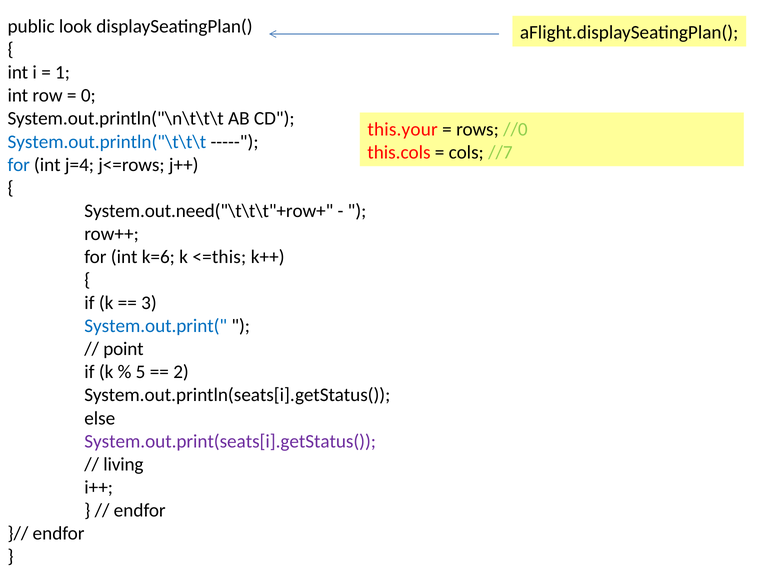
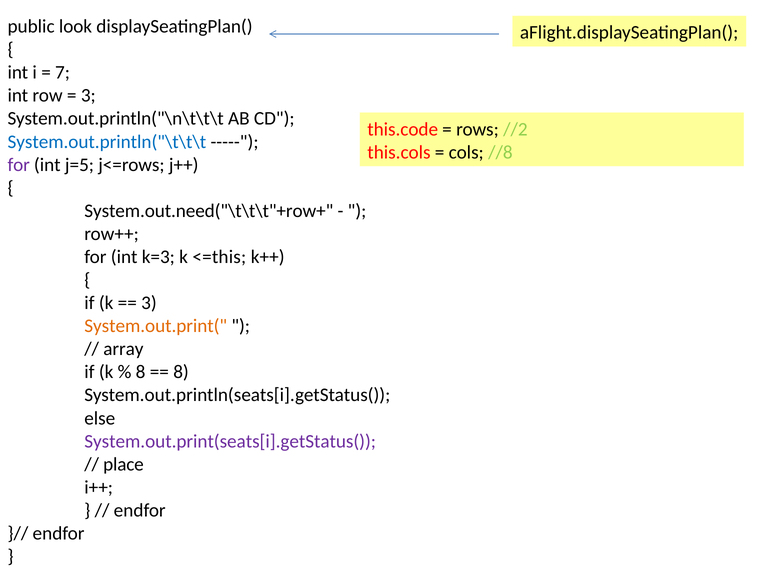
1: 1 -> 7
0 at (88, 96): 0 -> 3
this.your: this.your -> this.code
//0: //0 -> //2
//7: //7 -> //8
for at (19, 165) colour: blue -> purple
j=4: j=4 -> j=5
k=6: k=6 -> k=3
System.out.print( colour: blue -> orange
point: point -> array
5 at (141, 372): 5 -> 8
2 at (181, 372): 2 -> 8
living: living -> place
